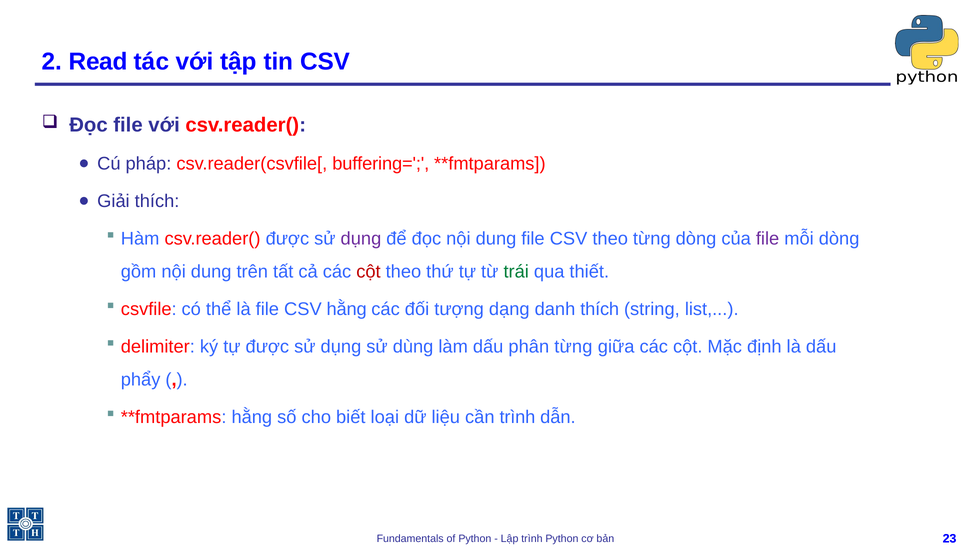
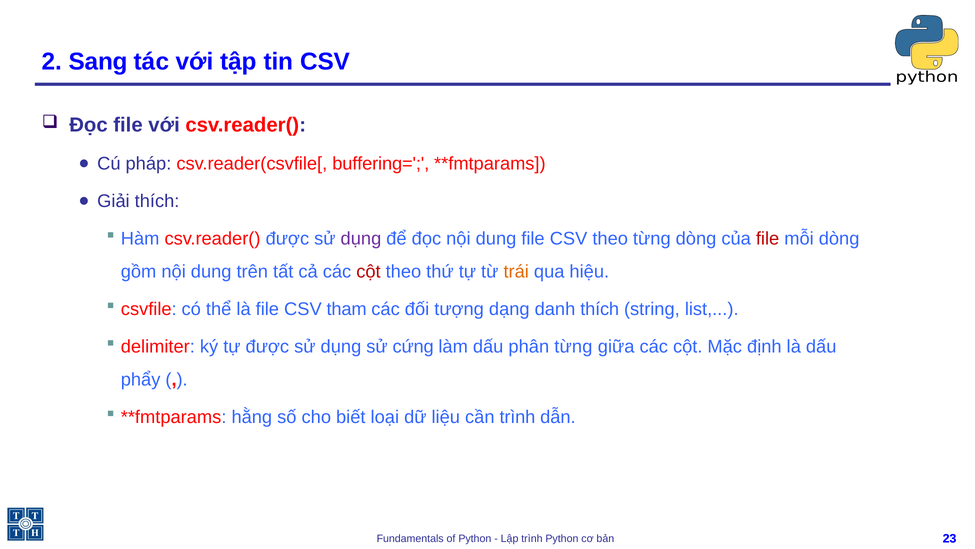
Read: Read -> Sang
file at (768, 239) colour: purple -> red
trái colour: green -> orange
thiết: thiết -> hiệu
CSV hằng: hằng -> tham
dùng: dùng -> cứng
